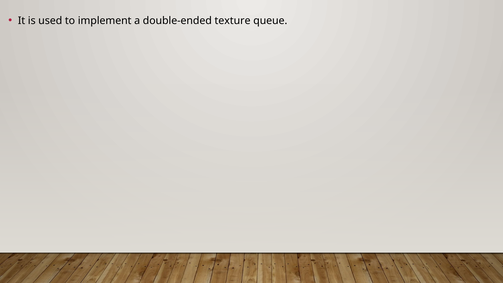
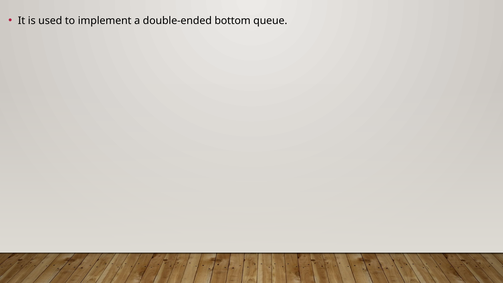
texture: texture -> bottom
